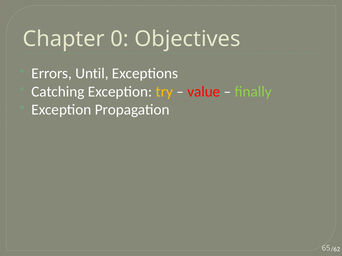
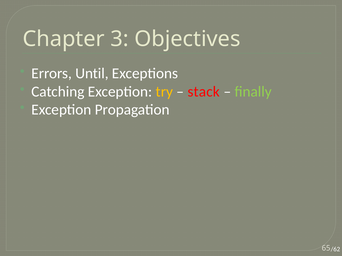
0: 0 -> 3
value: value -> stack
